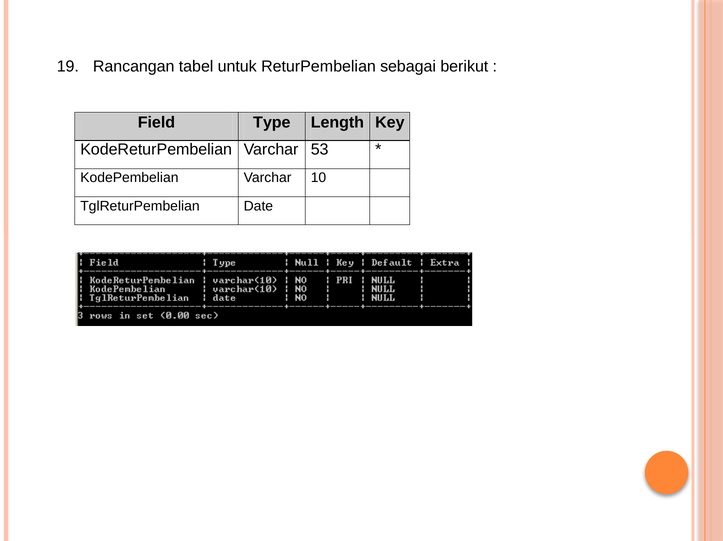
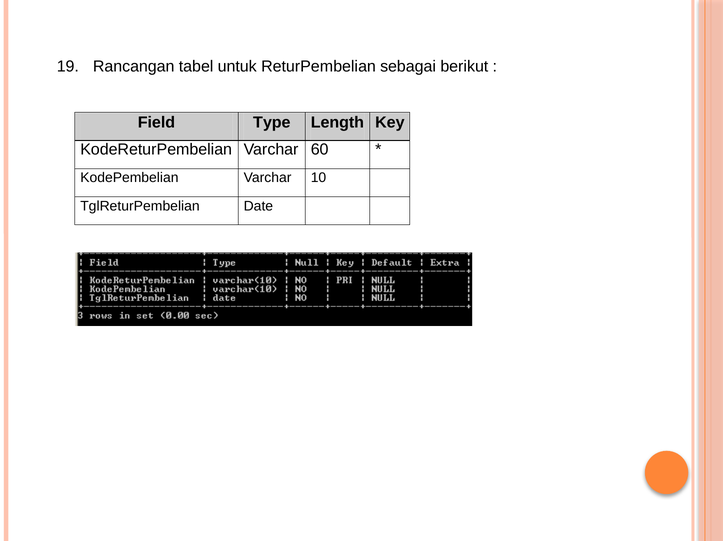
53: 53 -> 60
